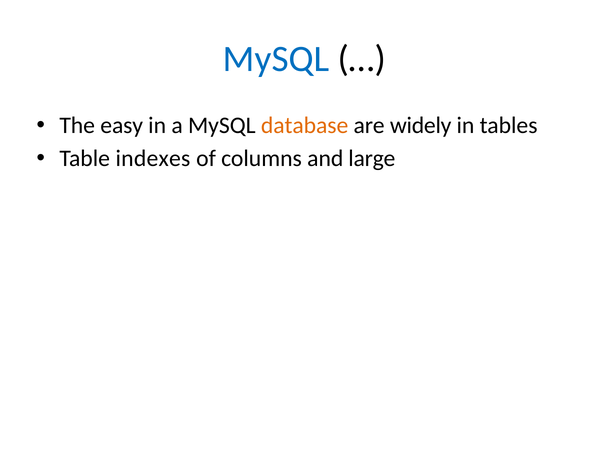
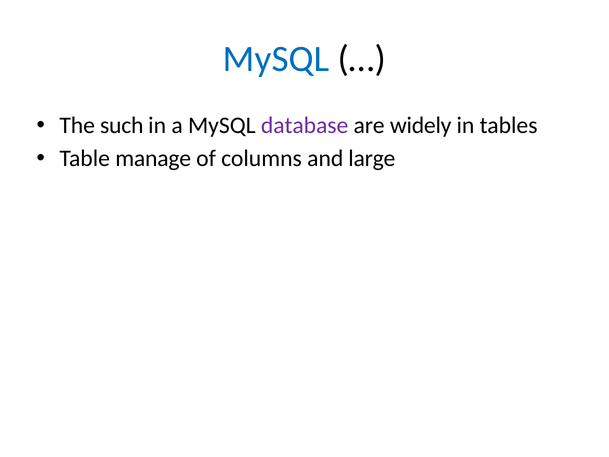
easy: easy -> such
database colour: orange -> purple
indexes: indexes -> manage
